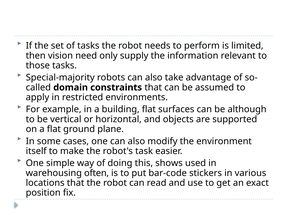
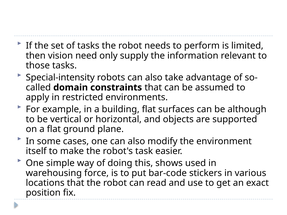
Special-majority: Special-majority -> Special-intensity
often: often -> force
